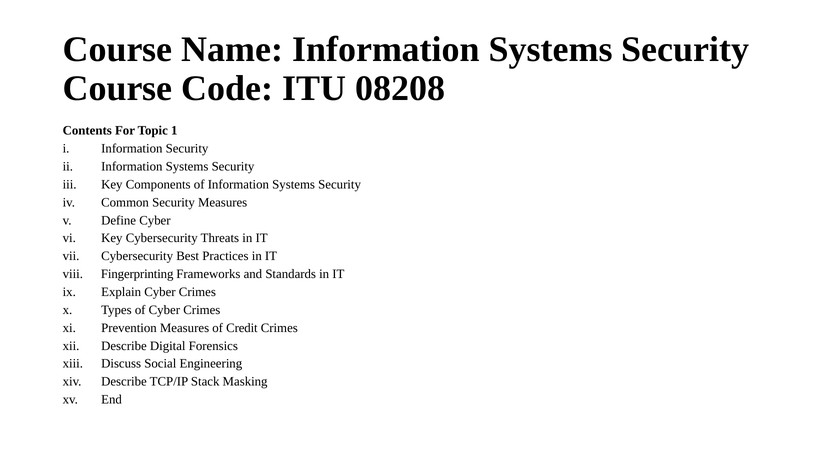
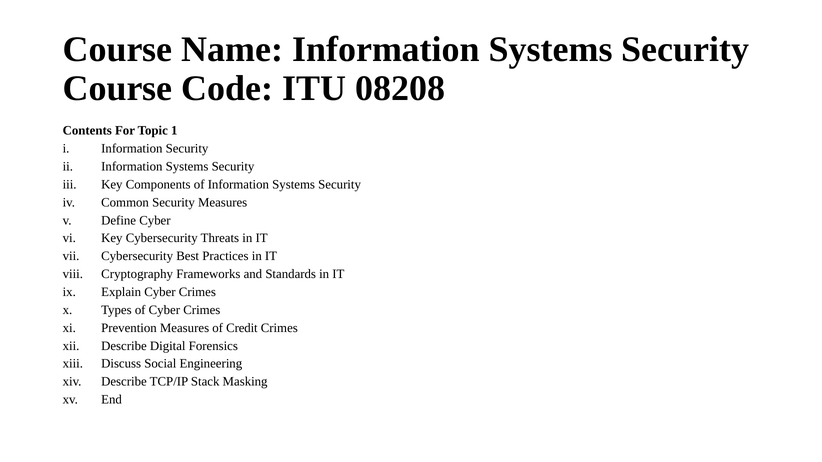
Fingerprinting: Fingerprinting -> Cryptography
